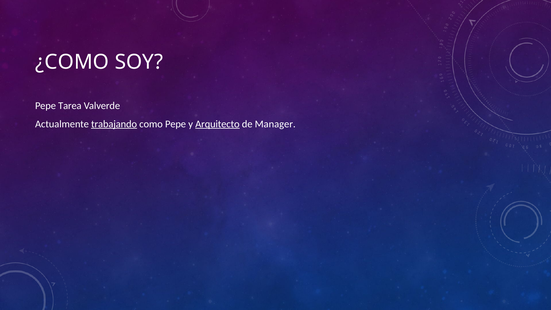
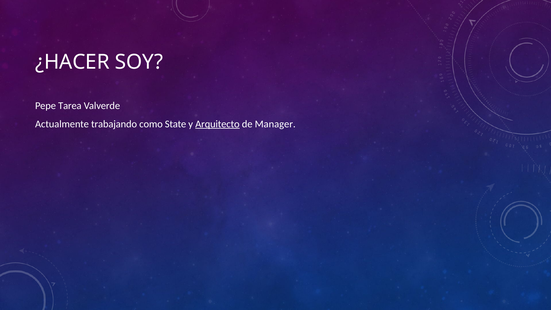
¿COMO: ¿COMO -> ¿HACER
trabajando underline: present -> none
como Pepe: Pepe -> State
